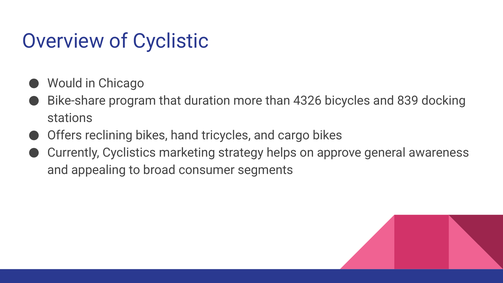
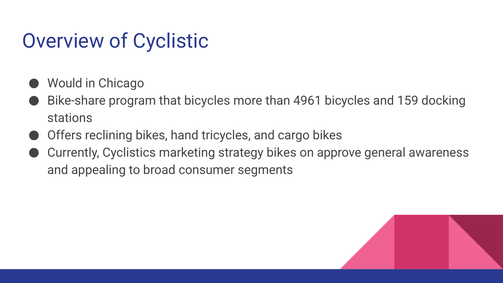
that duration: duration -> bicycles
4326: 4326 -> 4961
839: 839 -> 159
strategy helps: helps -> bikes
